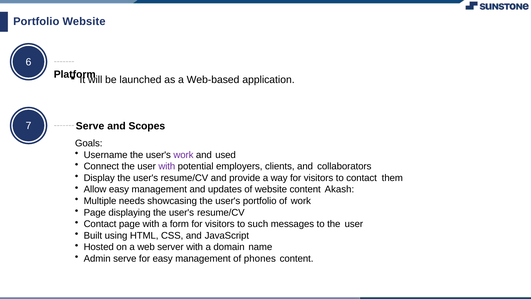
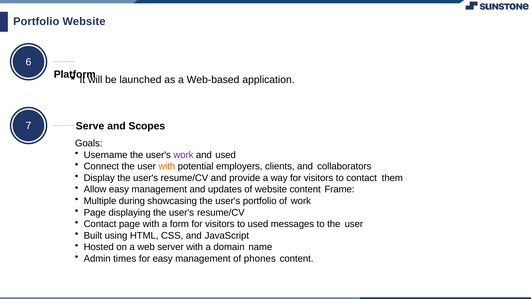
with at (167, 166) colour: purple -> orange
Akash: Akash -> Frame
needs: needs -> during
to such: such -> used
Admin serve: serve -> times
